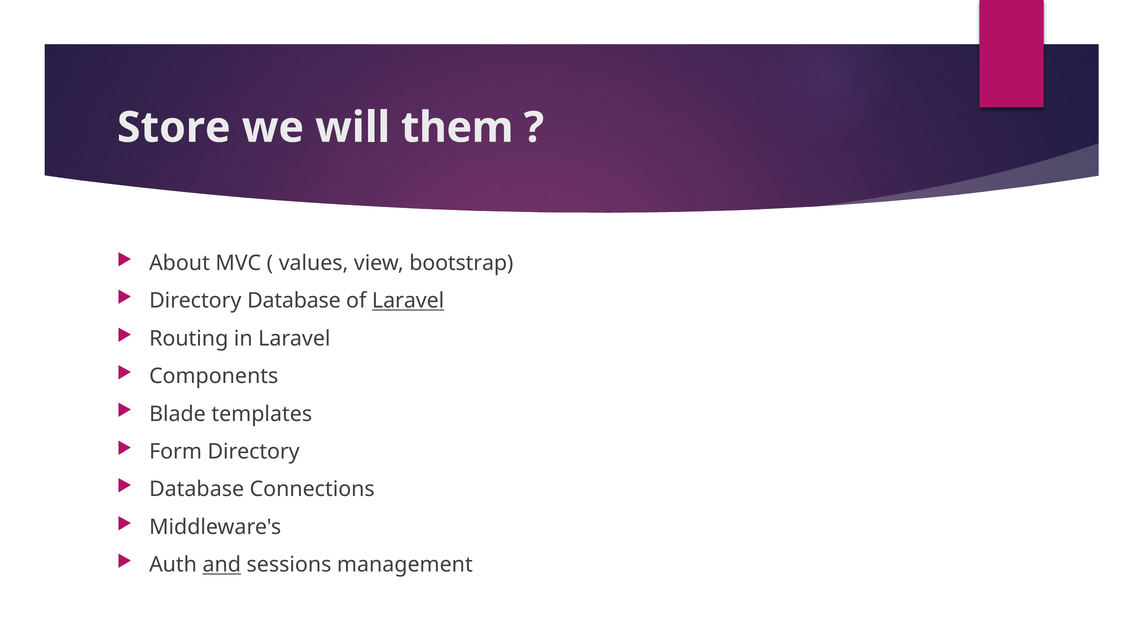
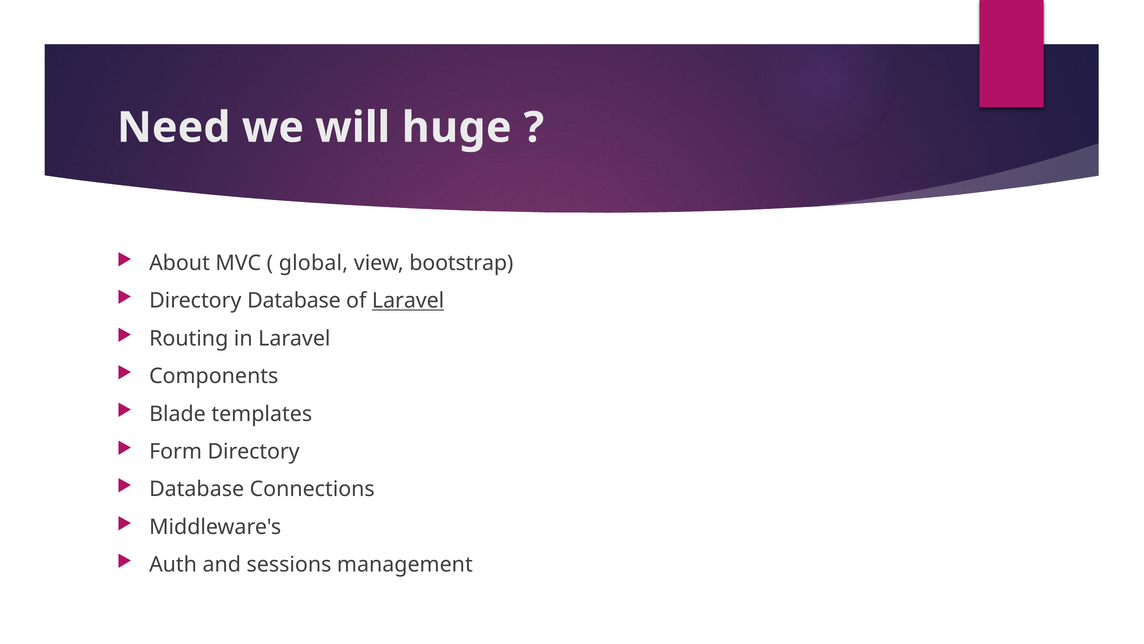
Store: Store -> Need
them: them -> huge
values: values -> global
and underline: present -> none
